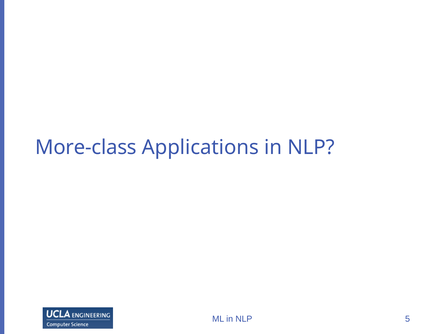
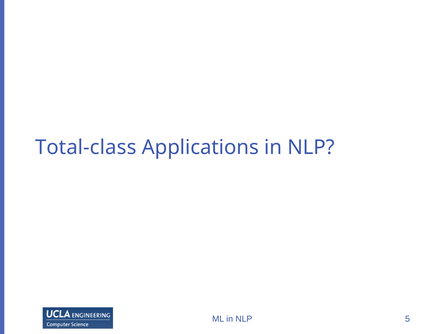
More-class: More-class -> Total-class
